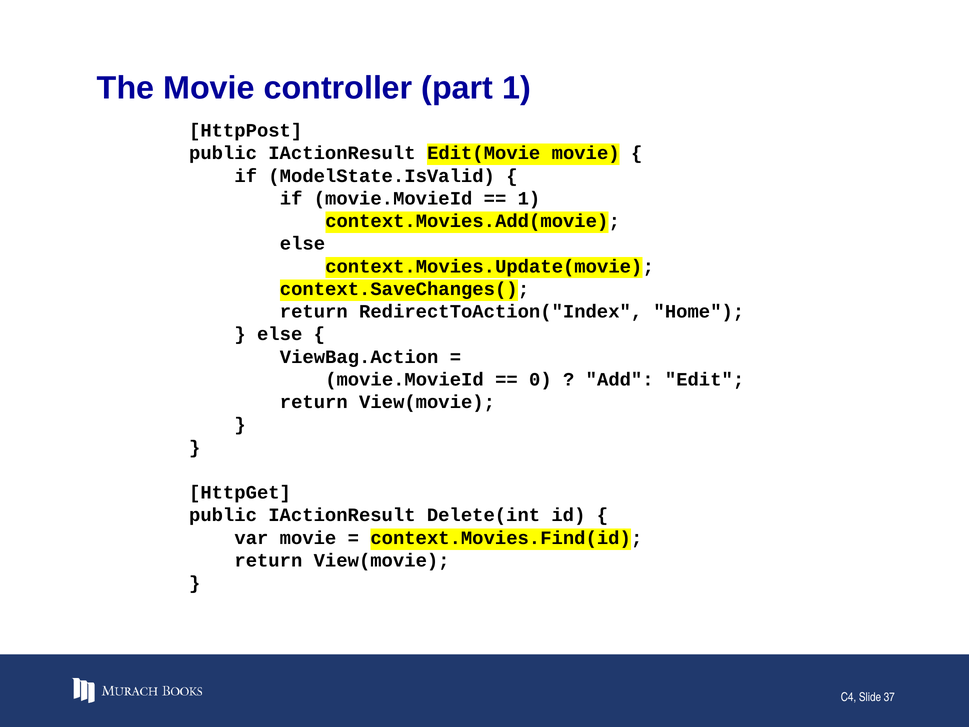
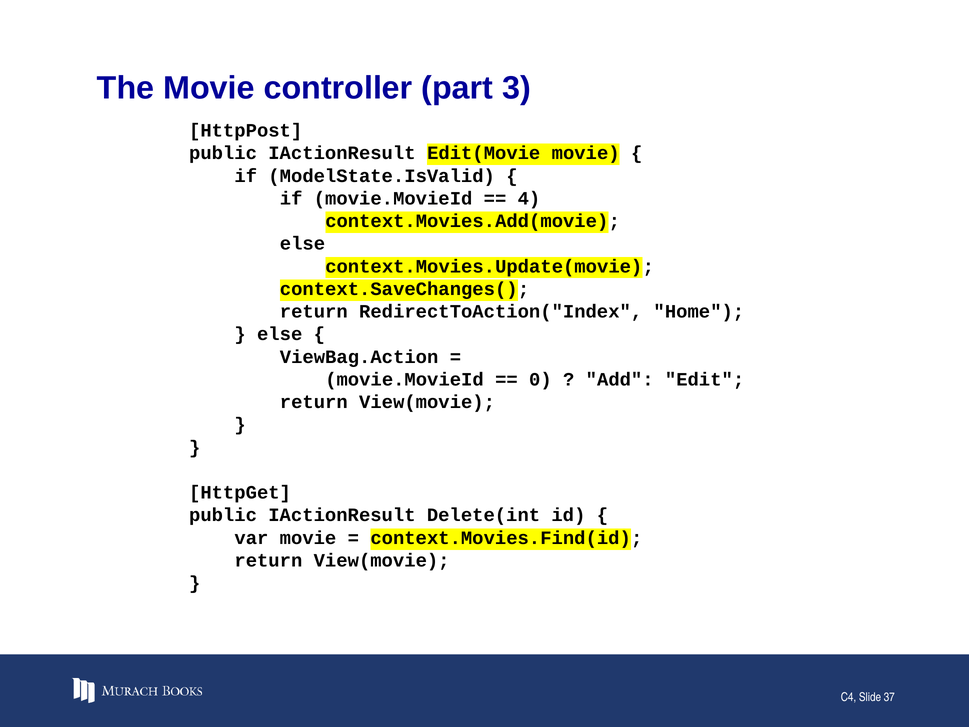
part 1: 1 -> 3
1 at (529, 198): 1 -> 4
